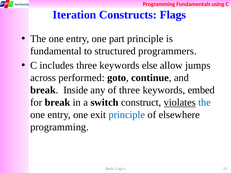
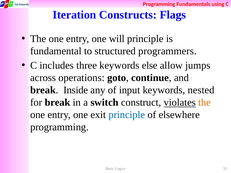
part: part -> will
performed: performed -> operations
of three: three -> input
embed: embed -> nested
the at (205, 103) colour: blue -> orange
